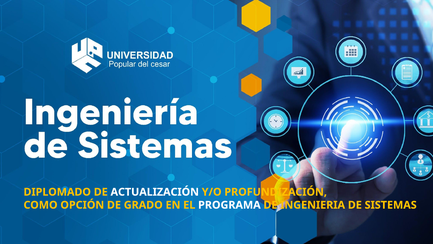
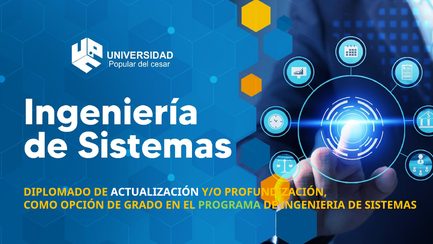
PROGRAMA colour: white -> light green
